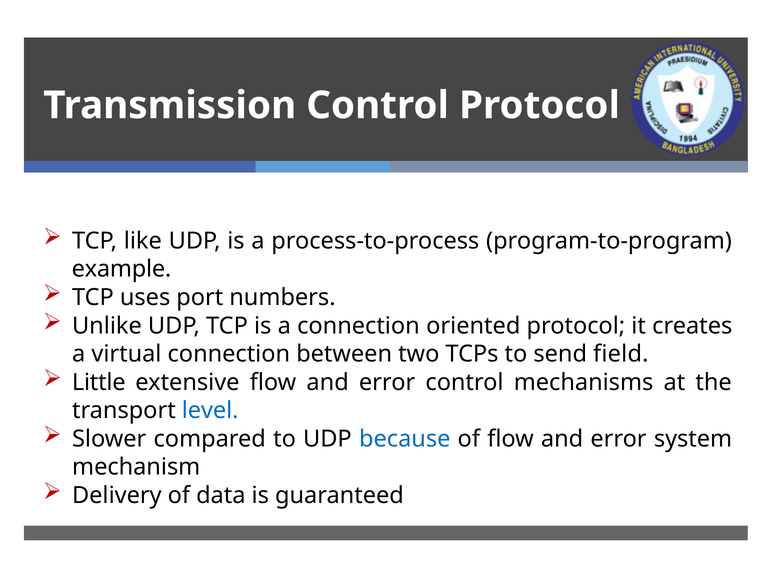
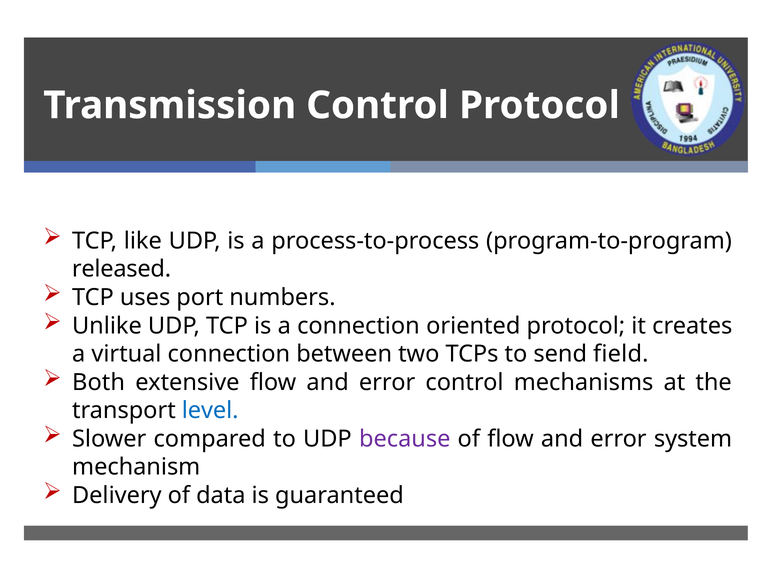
example: example -> released
Little: Little -> Both
because colour: blue -> purple
